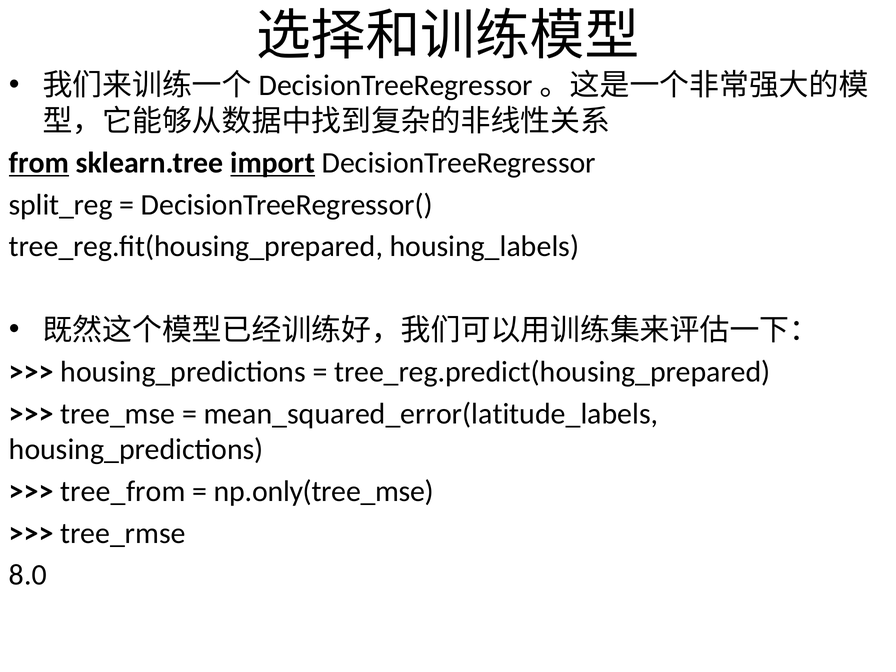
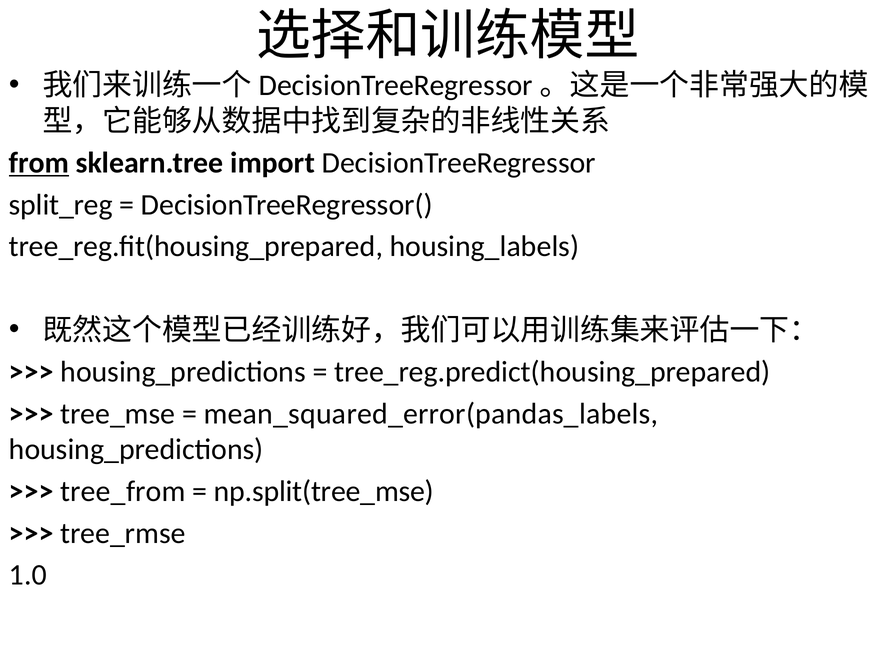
import underline: present -> none
mean_squared_error(latitude_labels: mean_squared_error(latitude_labels -> mean_squared_error(pandas_labels
np.only(tree_mse: np.only(tree_mse -> np.split(tree_mse
8.0: 8.0 -> 1.0
